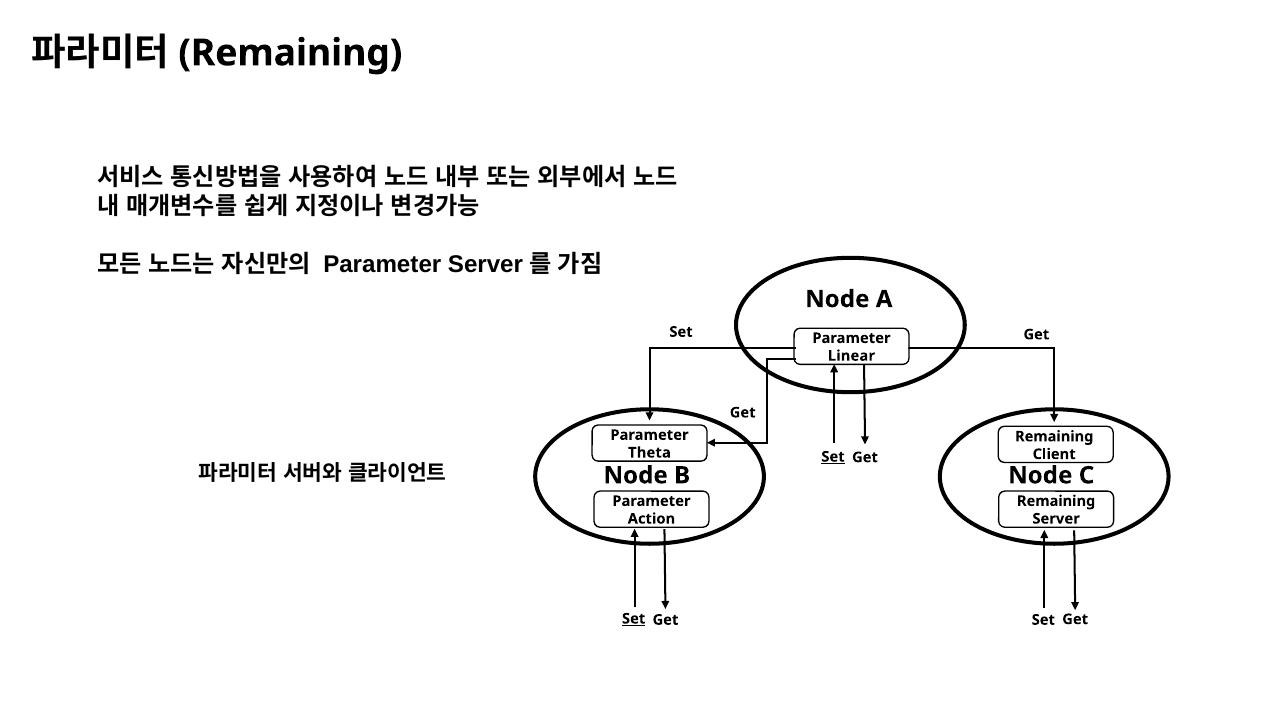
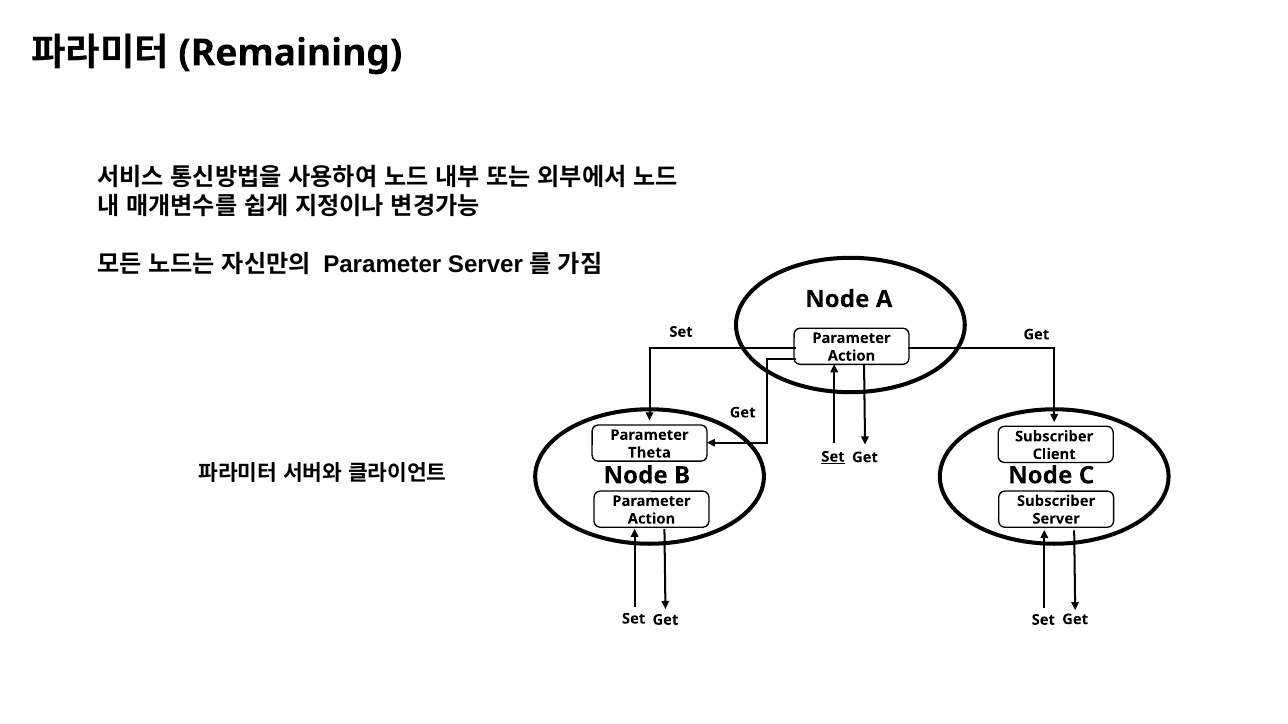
Linear at (851, 356): Linear -> Action
Remaining at (1054, 437): Remaining -> Subscriber
Remaining at (1056, 501): Remaining -> Subscriber
Set at (634, 619) underline: present -> none
